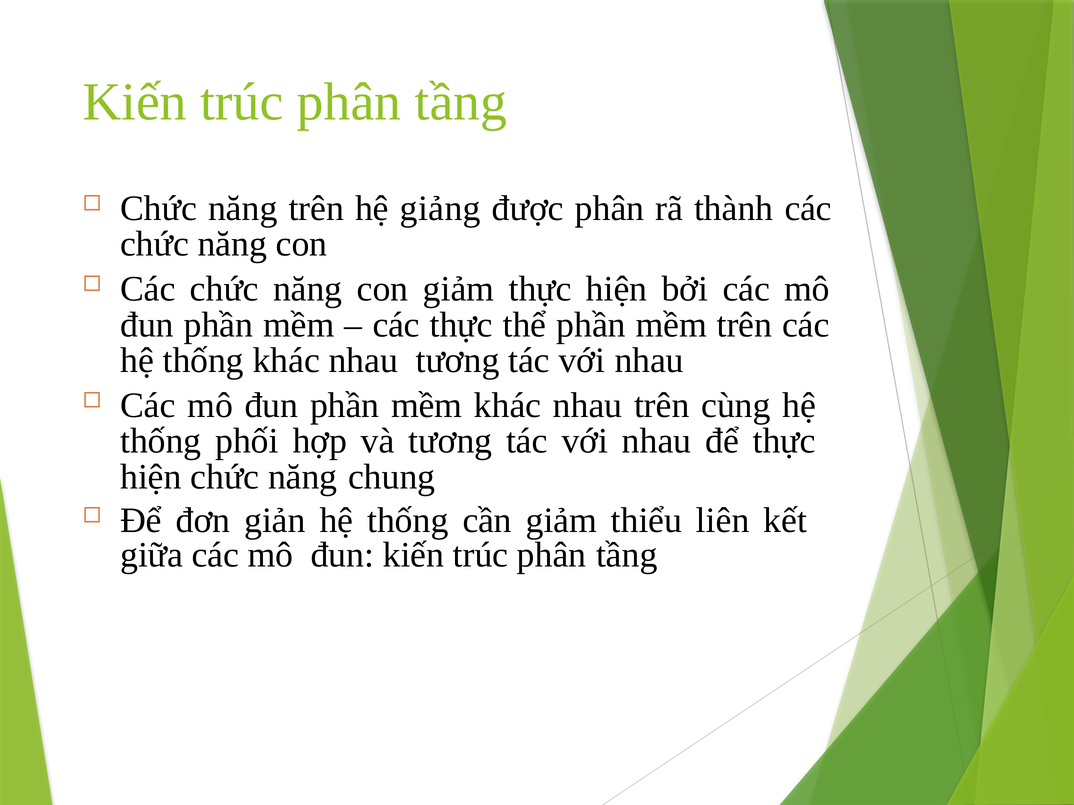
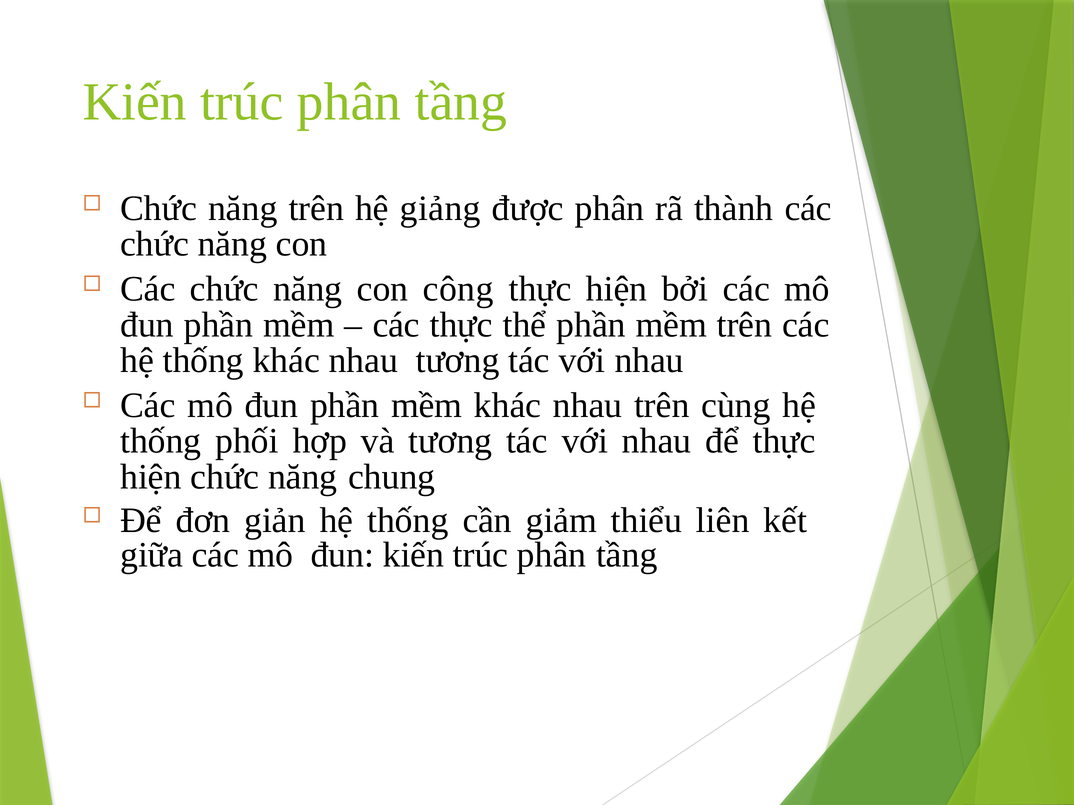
con giảm: giảm -> công
